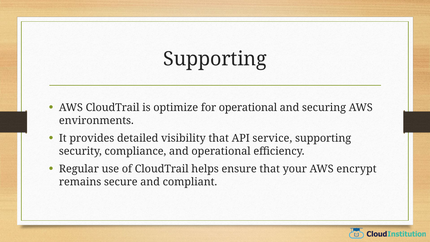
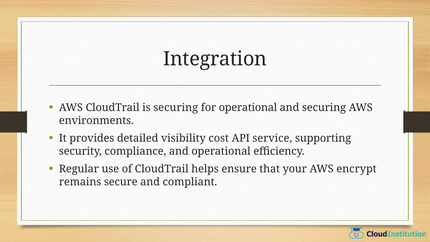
Supporting at (215, 59): Supporting -> Integration
is optimize: optimize -> securing
visibility that: that -> cost
